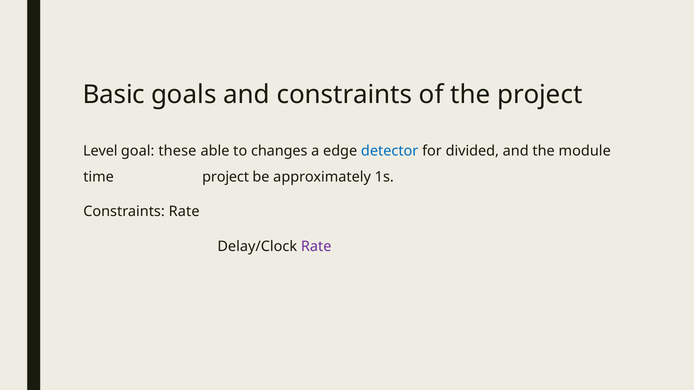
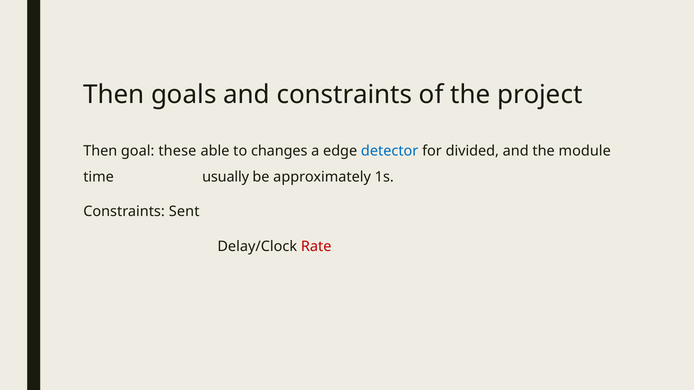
Basic at (114, 95): Basic -> Then
Level at (100, 151): Level -> Then
time project: project -> usually
Constraints Rate: Rate -> Sent
Rate at (316, 246) colour: purple -> red
